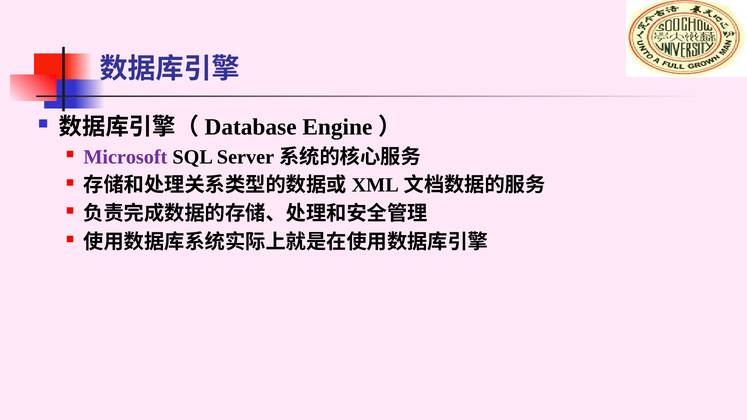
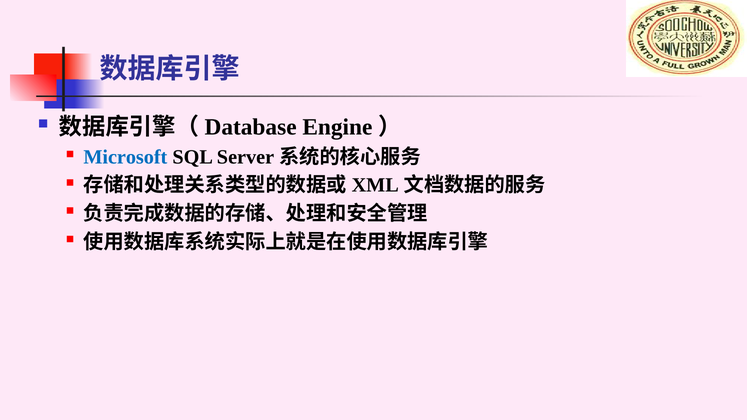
Microsoft colour: purple -> blue
